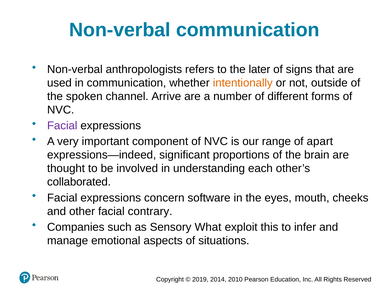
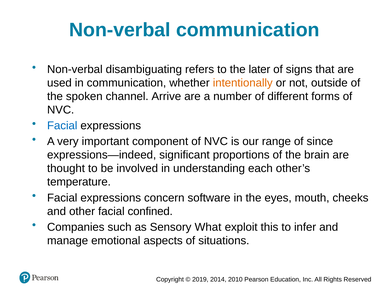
anthropologists: anthropologists -> disambiguating
Facial at (62, 126) colour: purple -> blue
apart: apart -> since
collaborated: collaborated -> temperature
contrary: contrary -> confined
